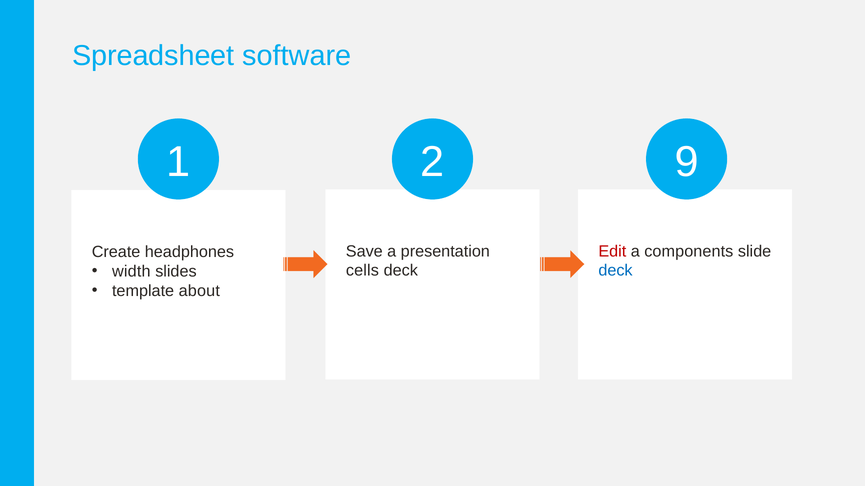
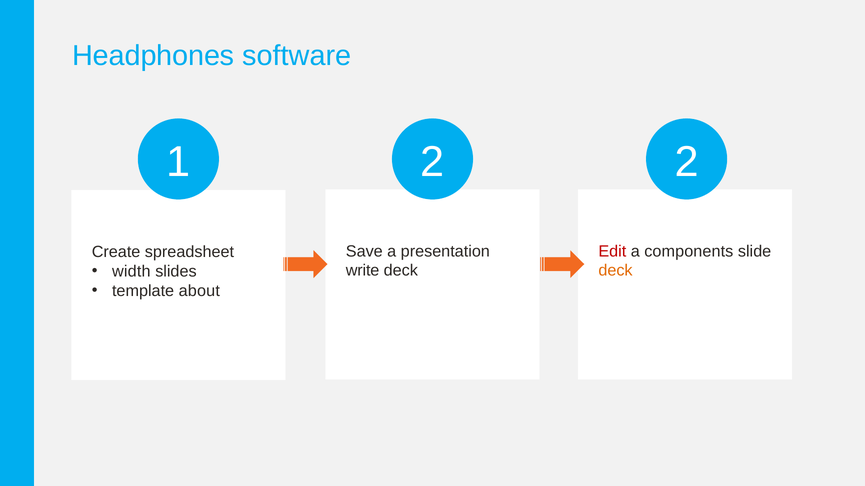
Spreadsheet: Spreadsheet -> Headphones
2 9: 9 -> 2
headphones: headphones -> spreadsheet
cells: cells -> write
deck at (615, 271) colour: blue -> orange
